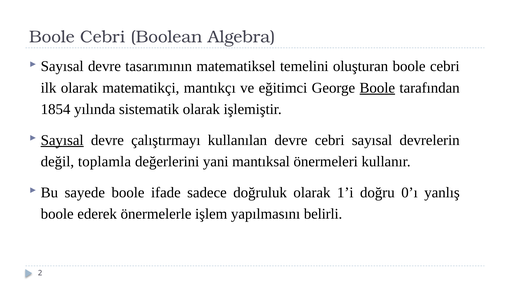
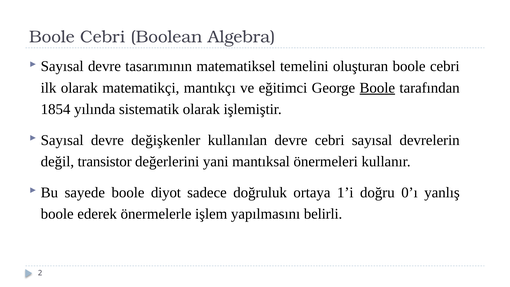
Sayısal at (62, 140) underline: present -> none
çalıştırmayı: çalıştırmayı -> değişkenler
toplamla: toplamla -> transistor
ifade: ifade -> diyot
doğruluk olarak: olarak -> ortaya
